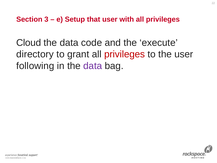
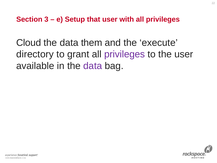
code: code -> them
privileges at (125, 54) colour: red -> purple
following: following -> available
